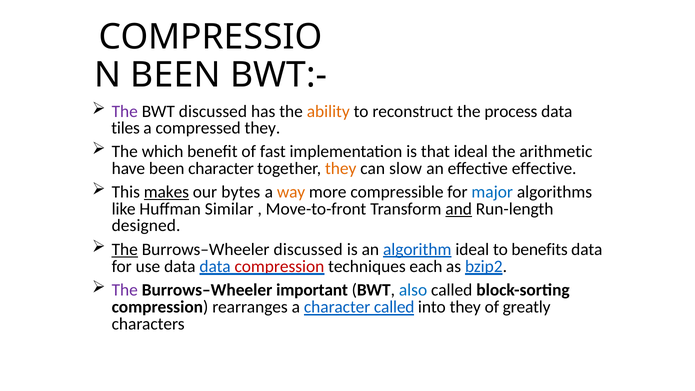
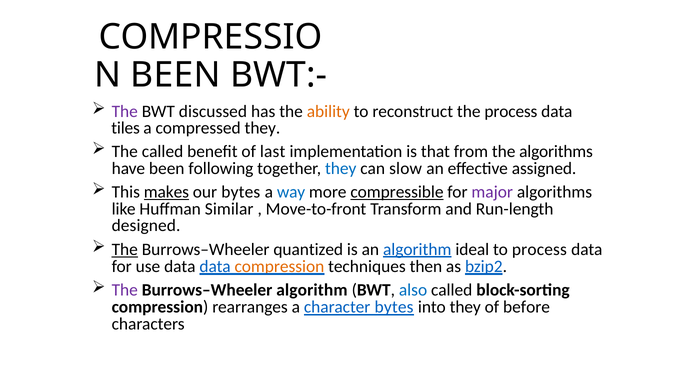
The which: which -> called
fast: fast -> last
that ideal: ideal -> from
the arithmetic: arithmetic -> algorithms
been character: character -> following
they at (341, 169) colour: orange -> blue
effective effective: effective -> assigned
way colour: orange -> blue
compressible underline: none -> present
major colour: blue -> purple
and underline: present -> none
Burrows–Wheeler discussed: discussed -> quantized
to benefits: benefits -> process
compression at (279, 266) colour: red -> orange
each: each -> then
Burrows–Wheeler important: important -> algorithm
character called: called -> bytes
greatly: greatly -> before
